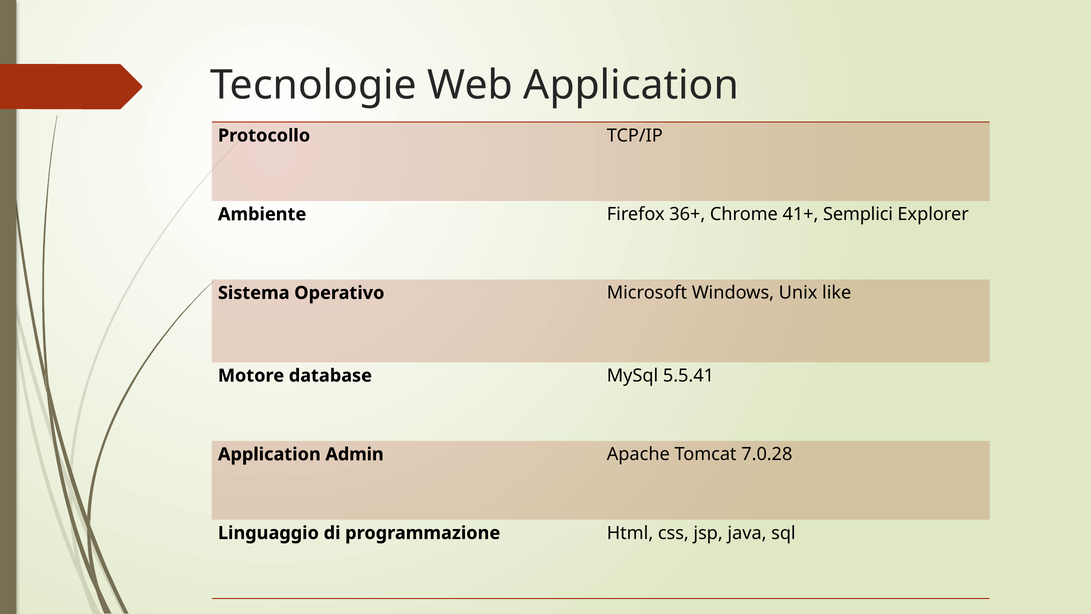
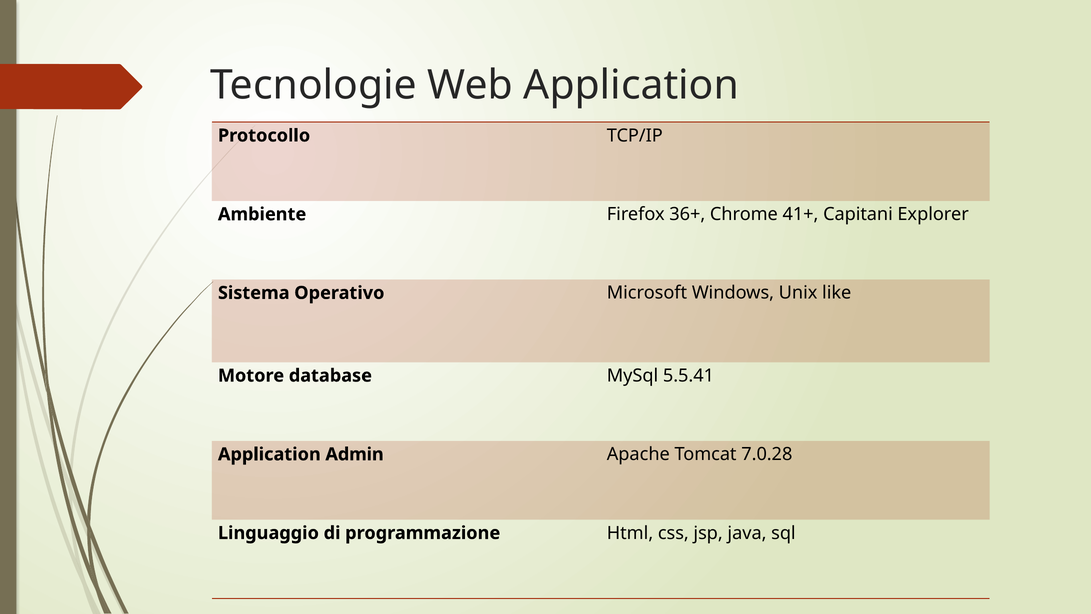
Semplici: Semplici -> Capitani
